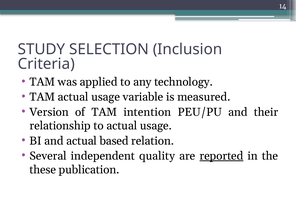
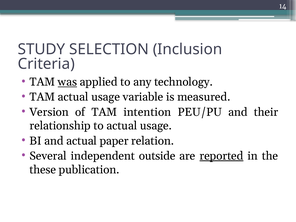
was underline: none -> present
based: based -> paper
quality: quality -> outside
